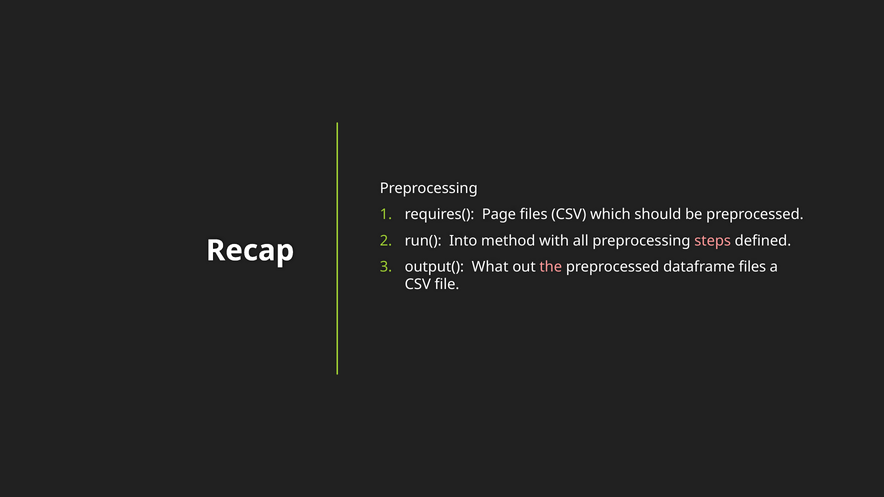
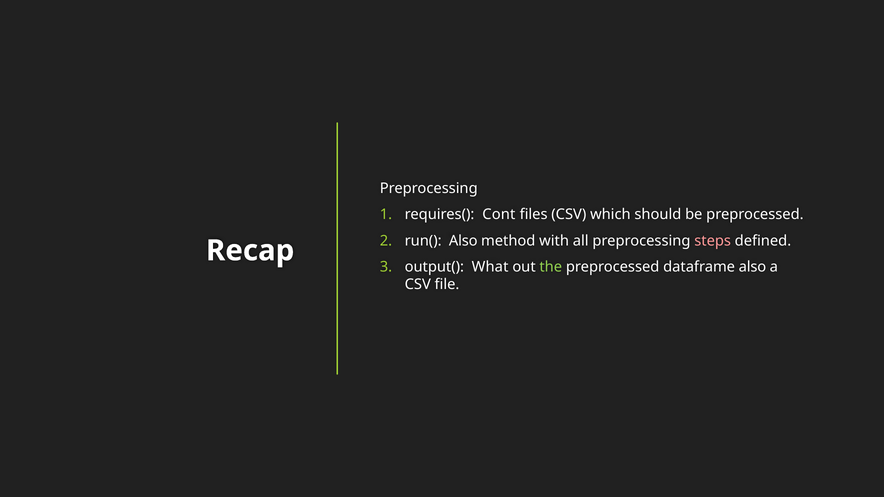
Page: Page -> Cont
run( Into: Into -> Also
the colour: pink -> light green
dataframe files: files -> also
